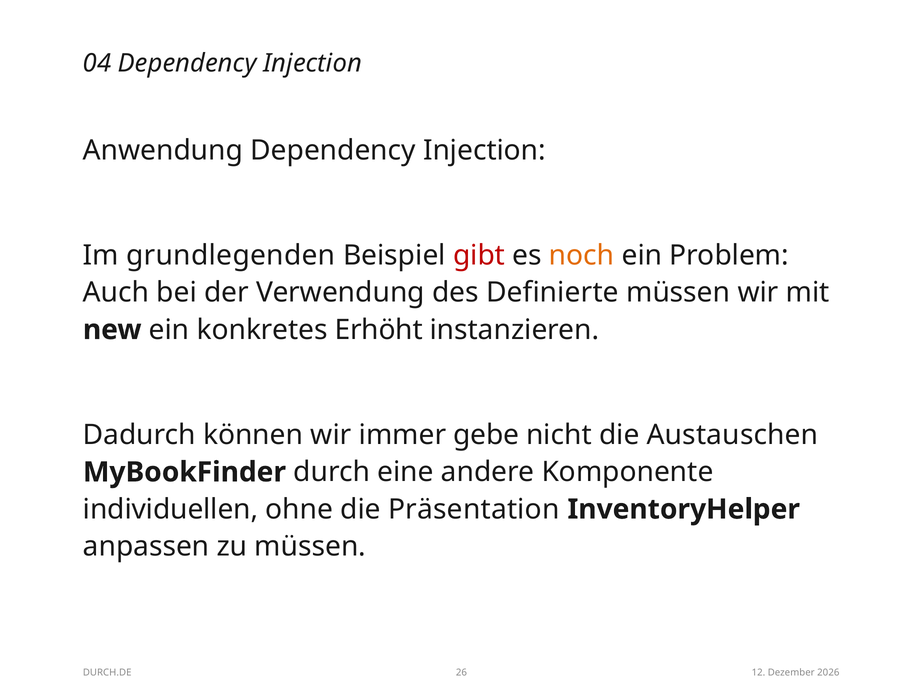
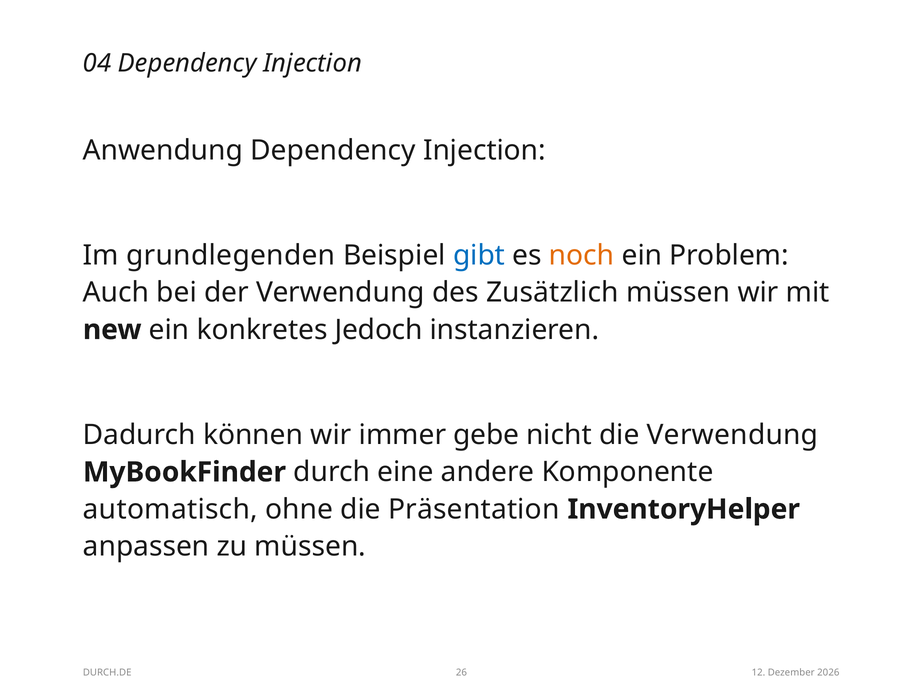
gibt colour: red -> blue
Definierte: Definierte -> Zusätzlich
Erhöht: Erhöht -> Jedoch
die Austauschen: Austauschen -> Verwendung
individuellen: individuellen -> automatisch
